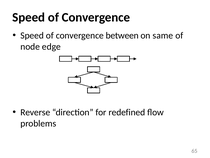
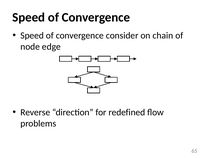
between: between -> consider
same: same -> chain
